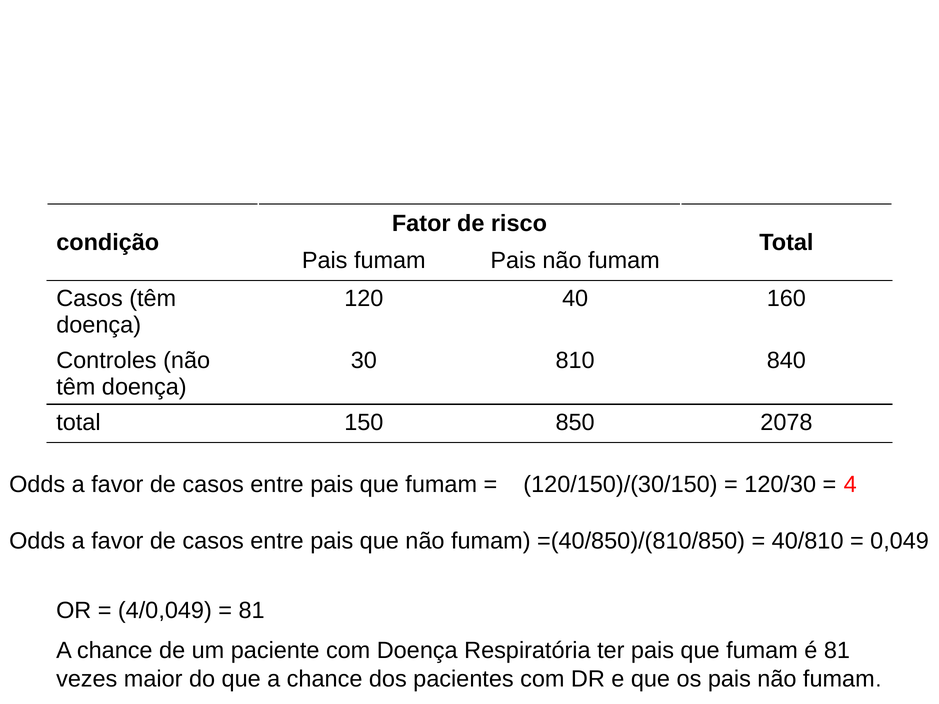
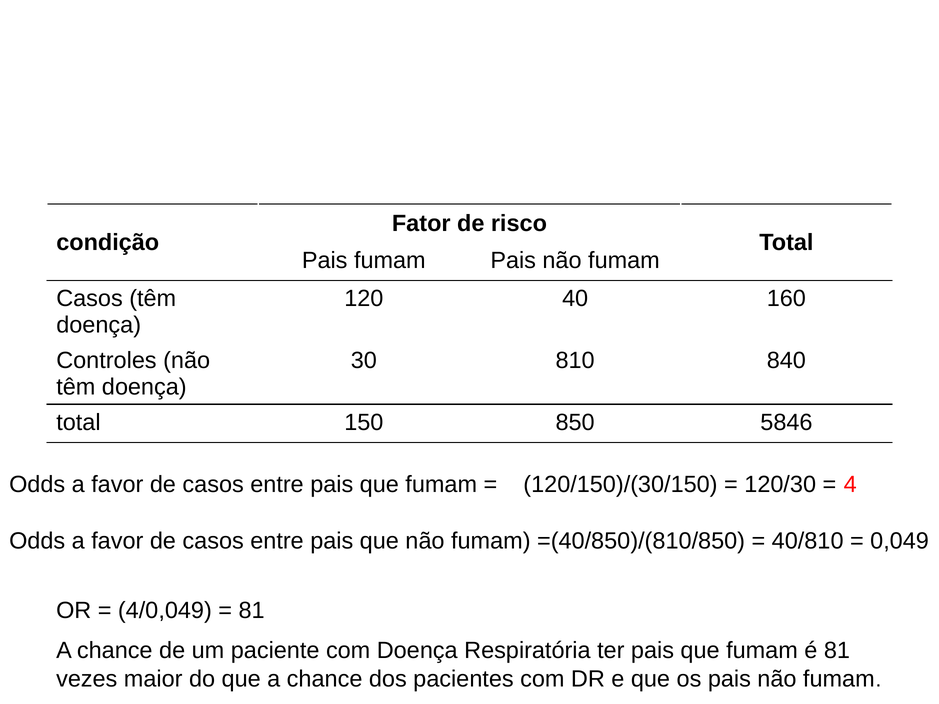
2078: 2078 -> 5846
